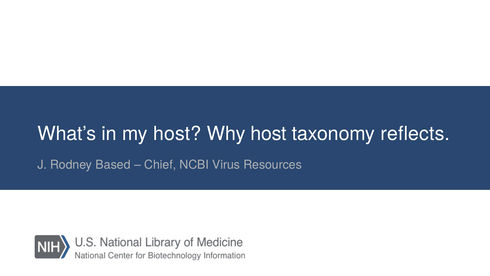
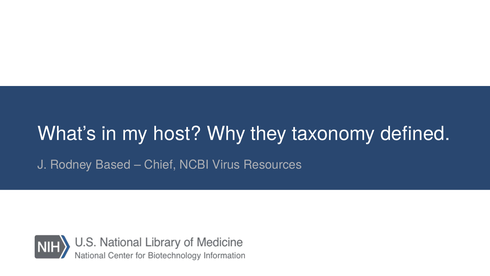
Why host: host -> they
reflects: reflects -> defined
